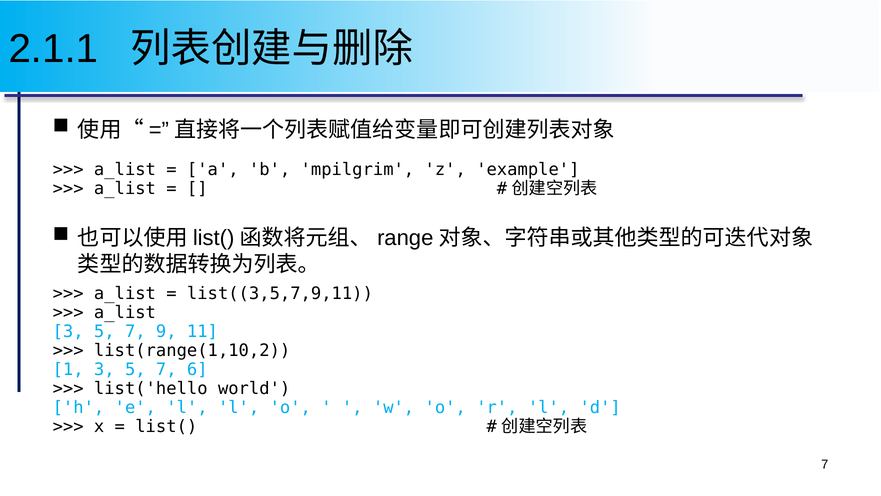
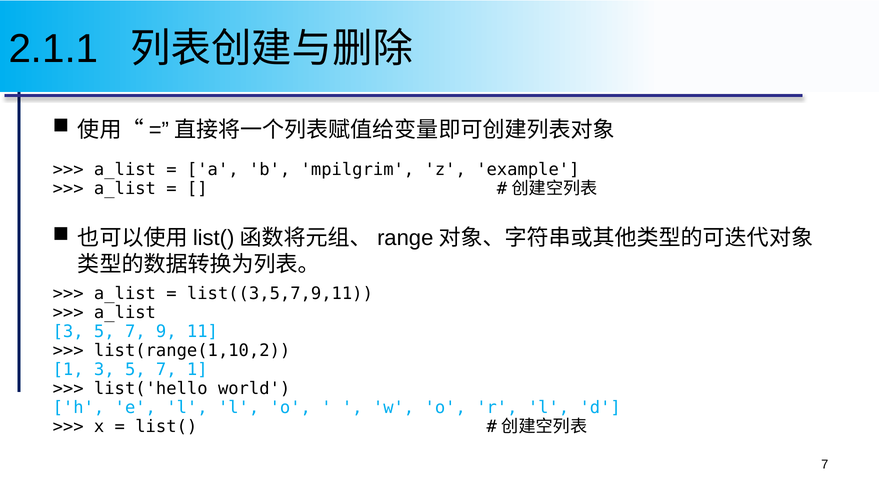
7 6: 6 -> 1
